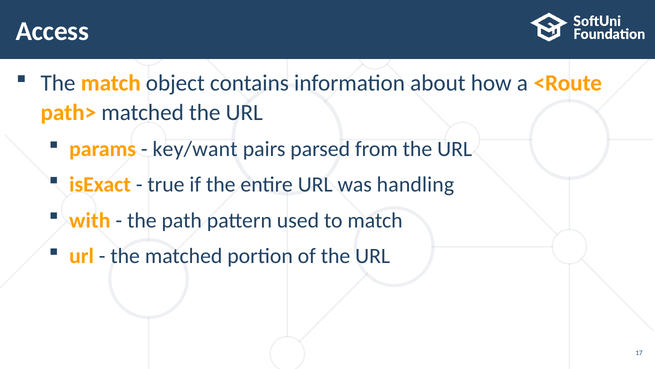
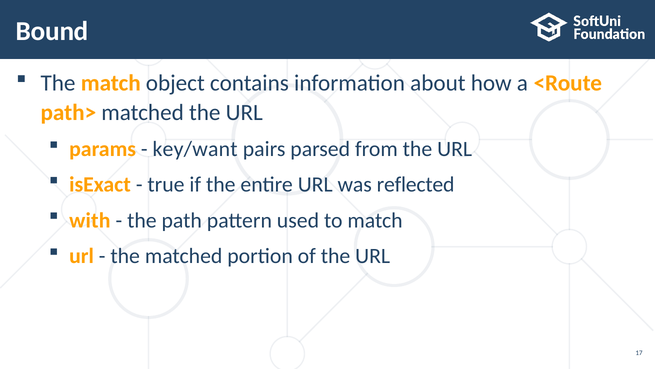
Access: Access -> Bound
handling: handling -> reflected
